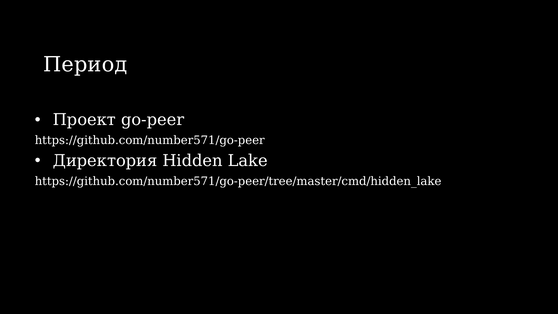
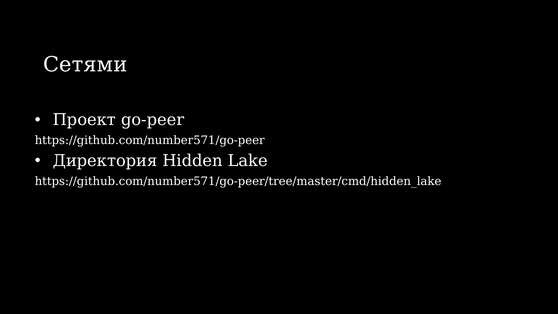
Период: Период -> Сетями
